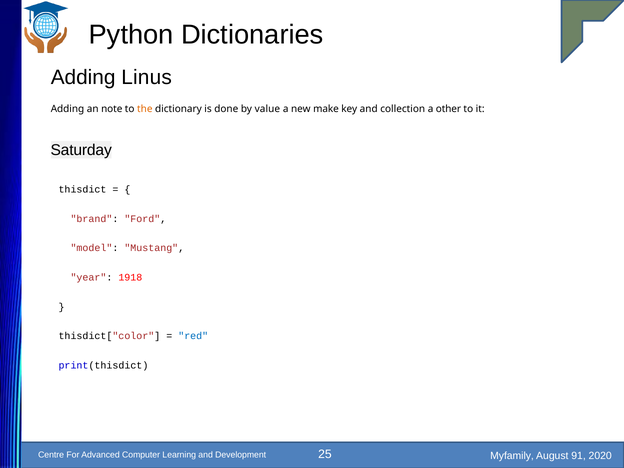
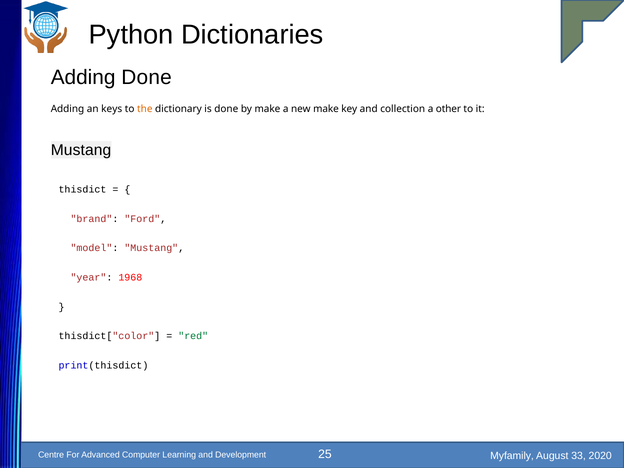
Adding Linus: Linus -> Done
note: note -> keys
by value: value -> make
Saturday at (81, 150): Saturday -> Mustang
1918: 1918 -> 1968
red colour: blue -> green
91: 91 -> 33
